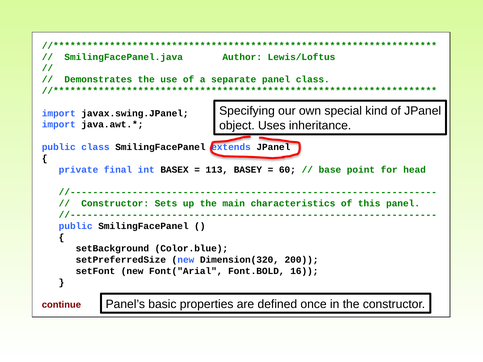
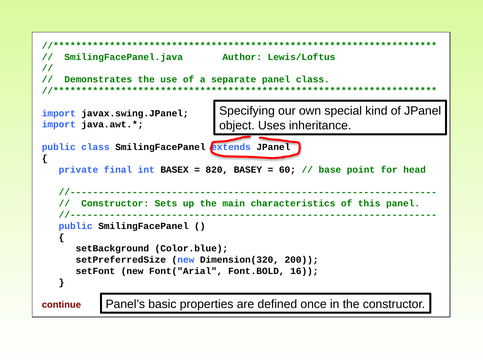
113: 113 -> 820
